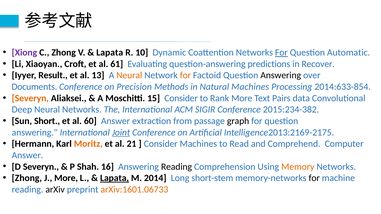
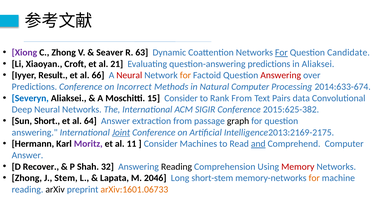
Lapata at (110, 53): Lapata -> Seaver
10: 10 -> 63
Automatic: Automatic -> Candidate
61: 61 -> 21
in Recover: Recover -> Aliaksei
13: 13 -> 66
Neural at (129, 75) colour: orange -> red
Answering at (281, 75) colour: black -> red
Documents at (34, 87): Documents -> Predictions
Precision: Precision -> Incorrect
Natural Machines: Machines -> Computer
2014:633-854: 2014:633-854 -> 2014:633-674
Severyn at (30, 98) colour: orange -> blue
Rank More: More -> From
2015:234-382: 2015:234-382 -> 2015:625-382
60: 60 -> 64
Moritz colour: orange -> purple
21: 21 -> 11
and underline: none -> present
D Severyn: Severyn -> Recover
16: 16 -> 32
Memory colour: orange -> red
J More: More -> Stem
Lapata at (114, 178) underline: present -> none
2014: 2014 -> 2046
for at (314, 178) colour: black -> orange
